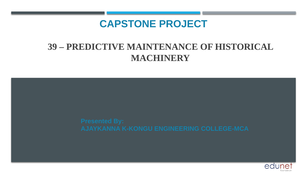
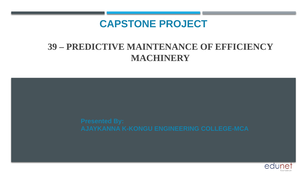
HISTORICAL: HISTORICAL -> EFFICIENCY
